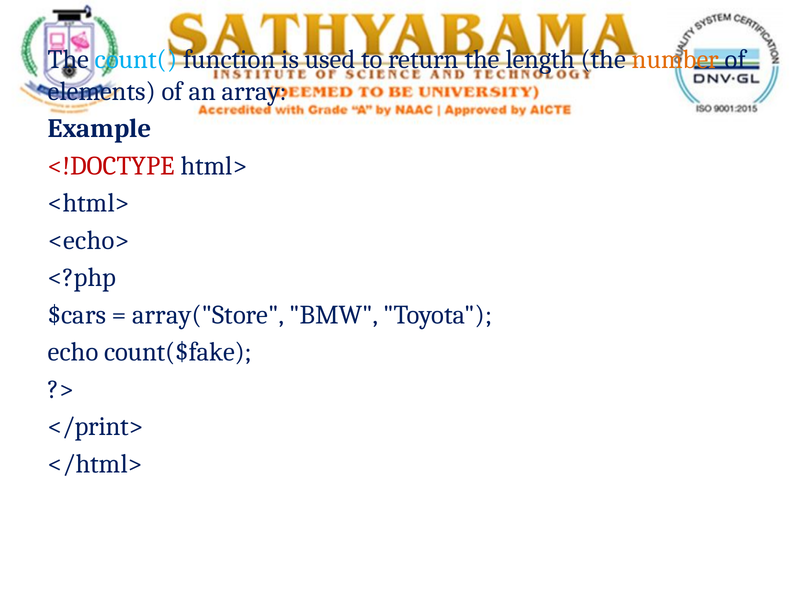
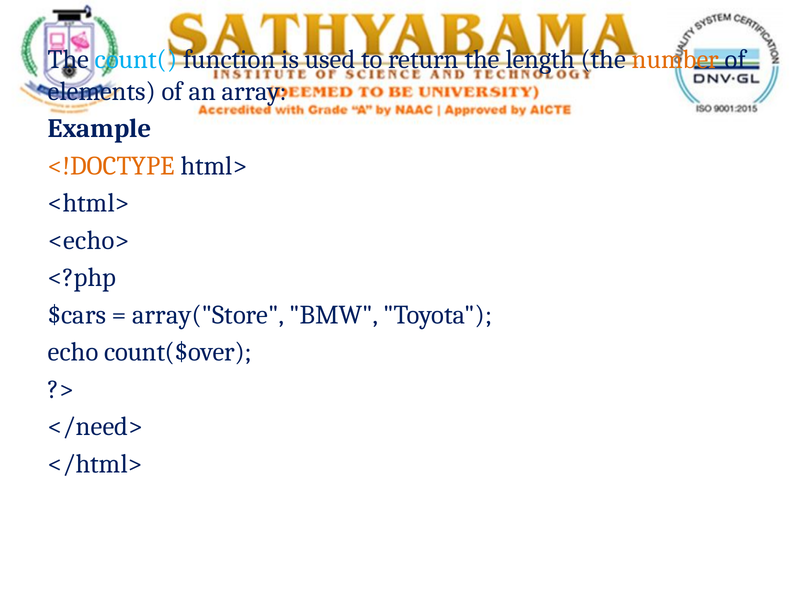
<!DOCTYPE colour: red -> orange
count($fake: count($fake -> count($over
</print>: </print> -> </need>
